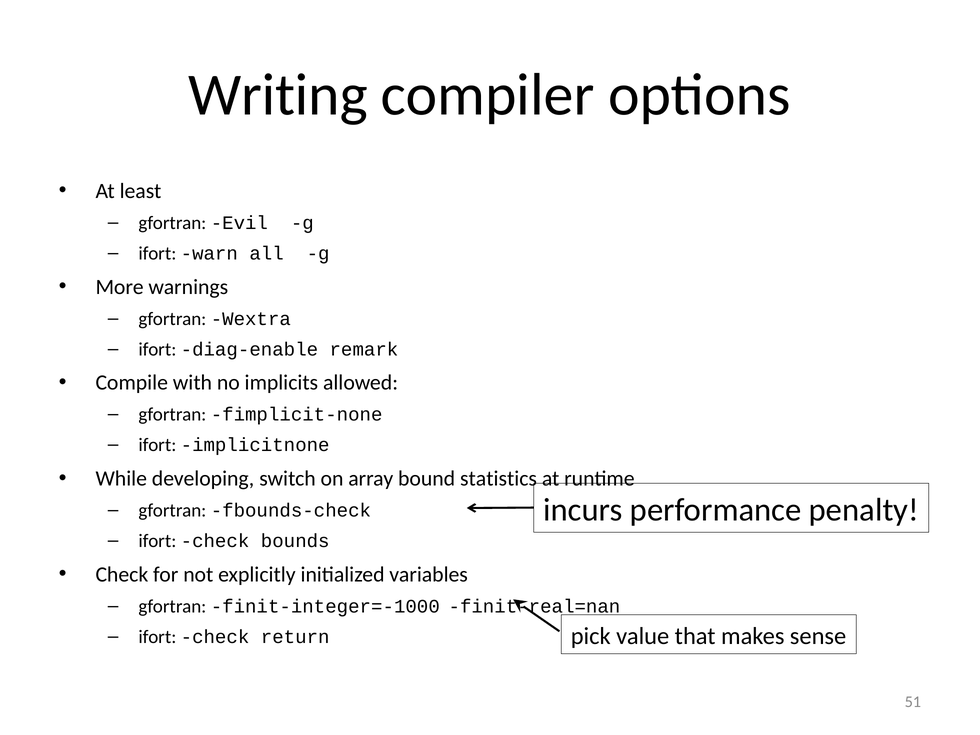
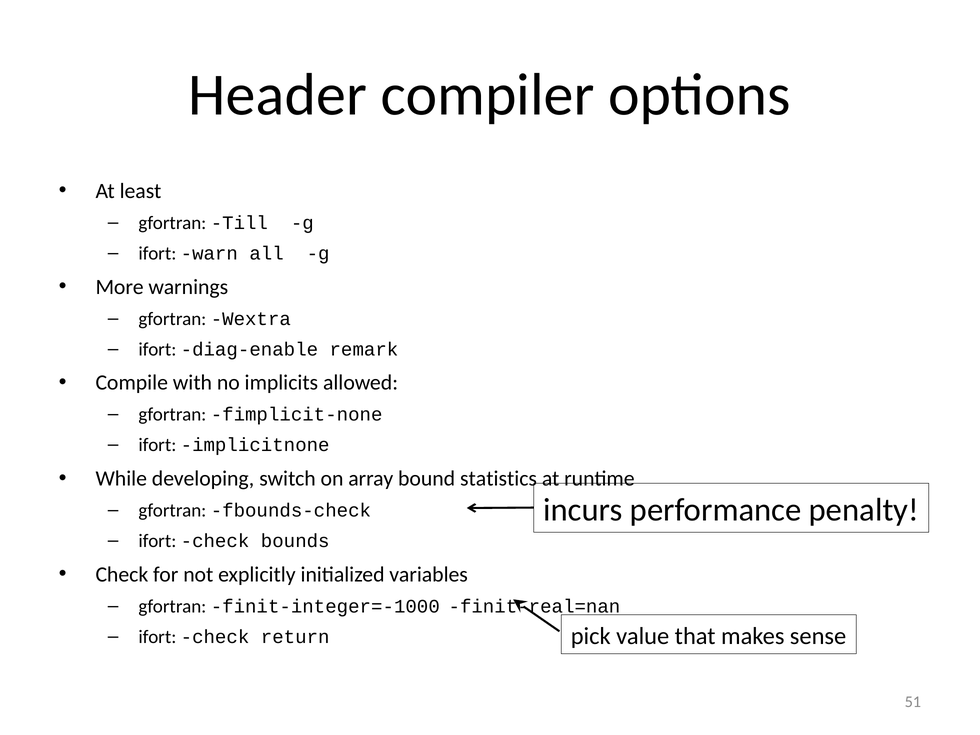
Writing: Writing -> Header
Evil: Evil -> Till
